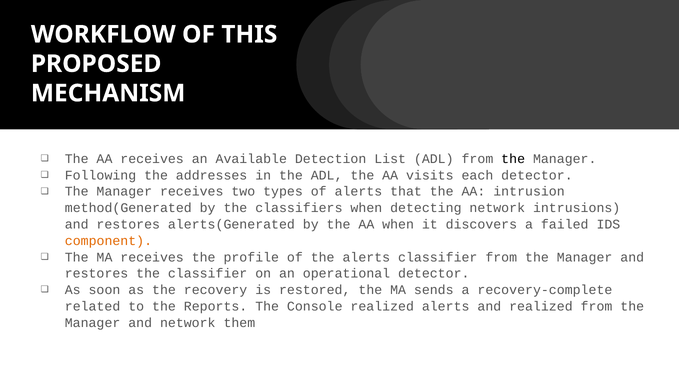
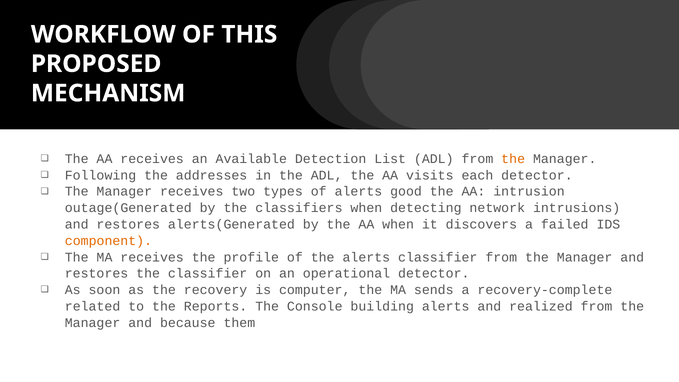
the at (513, 159) colour: black -> orange
that: that -> good
method(Generated: method(Generated -> outage(Generated
restored: restored -> computer
Console realized: realized -> building
and network: network -> because
